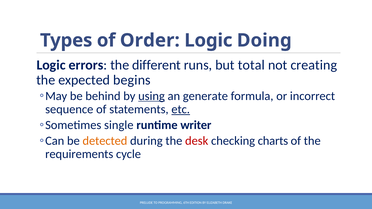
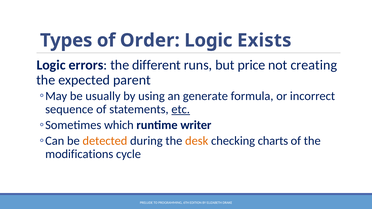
Doing: Doing -> Exists
total: total -> price
begins: begins -> parent
behind: behind -> usually
using underline: present -> none
single: single -> which
desk colour: red -> orange
requirements: requirements -> modifications
